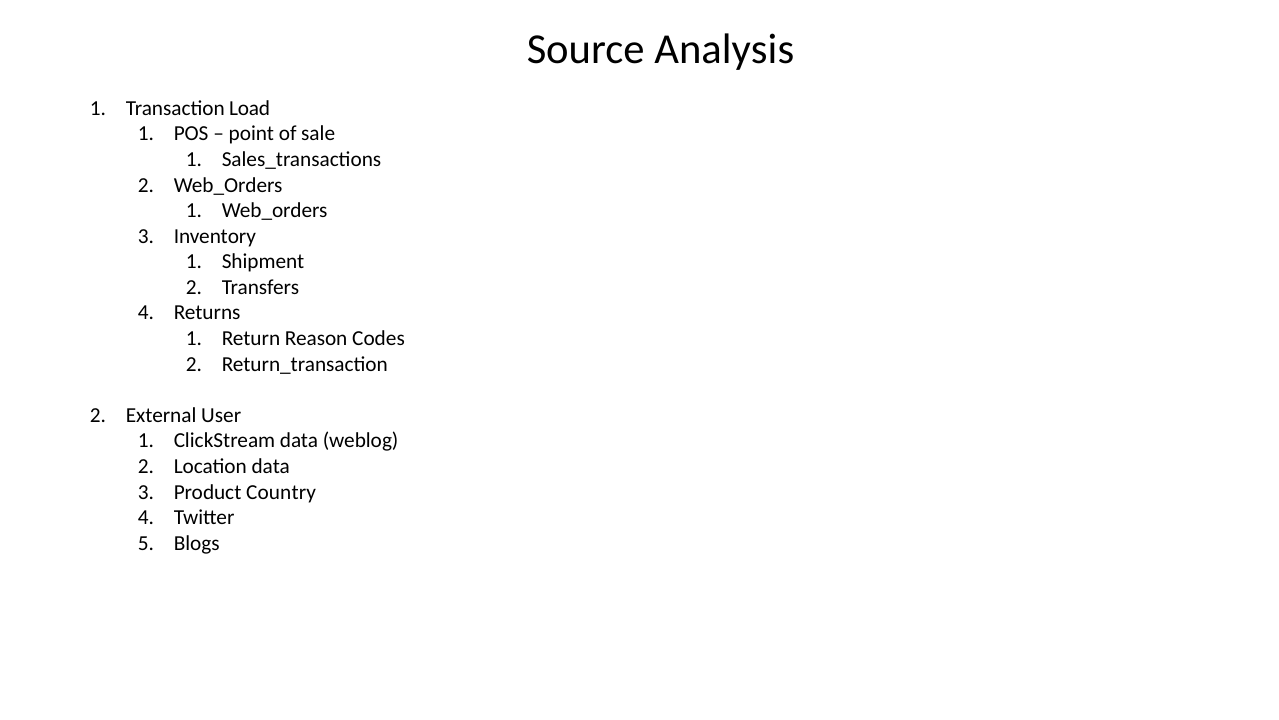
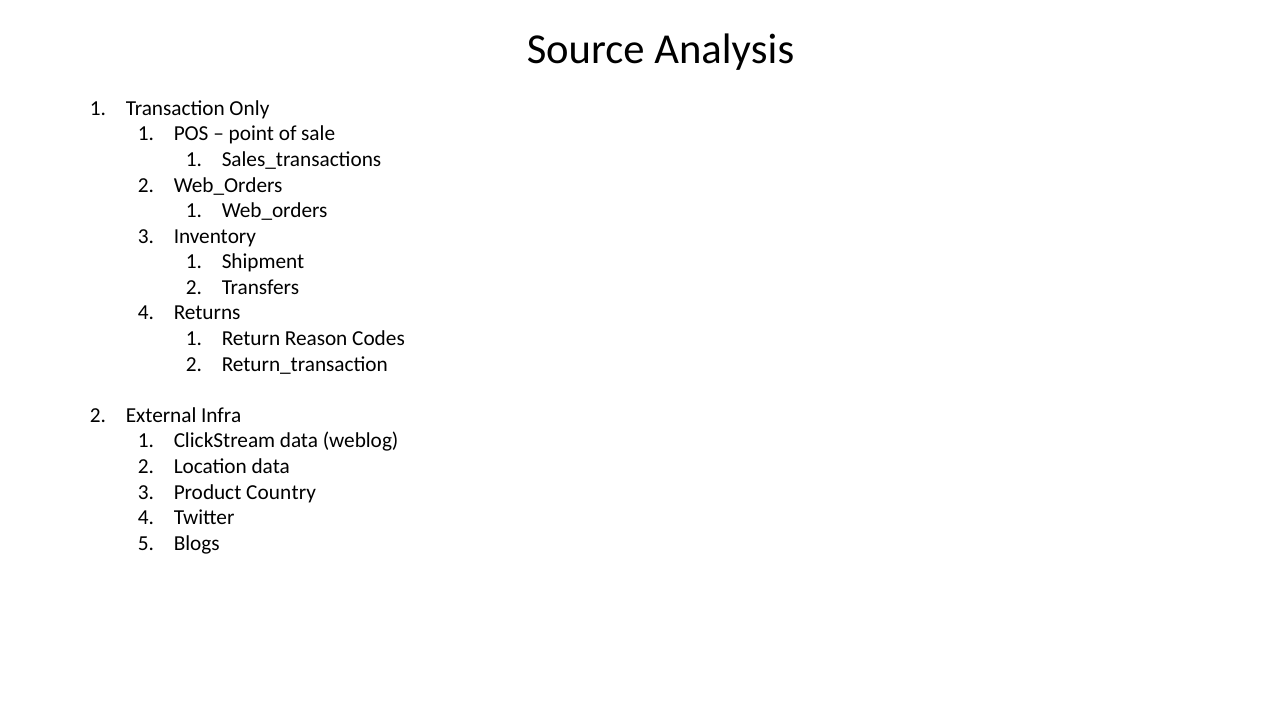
Load: Load -> Only
User: User -> Infra
